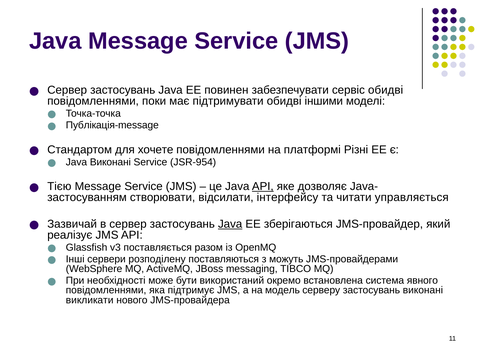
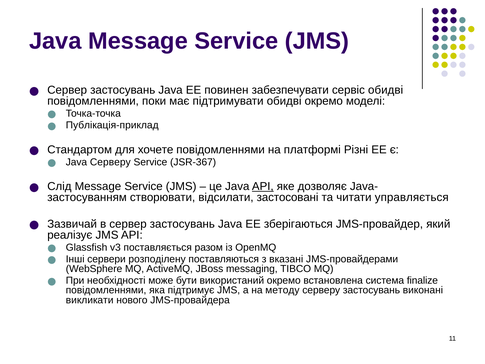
обидві іншими: іншими -> окремо
Публікація-message: Публікація-message -> Публікація-приклад
Java Виконані: Виконані -> Серверу
JSR-954: JSR-954 -> JSR-367
Тією: Тією -> Слід
інтерфейсу: інтерфейсу -> застосовані
Java at (230, 224) underline: present -> none
можуть: можуть -> вказані
явного: явного -> finalize
модель: модель -> методу
